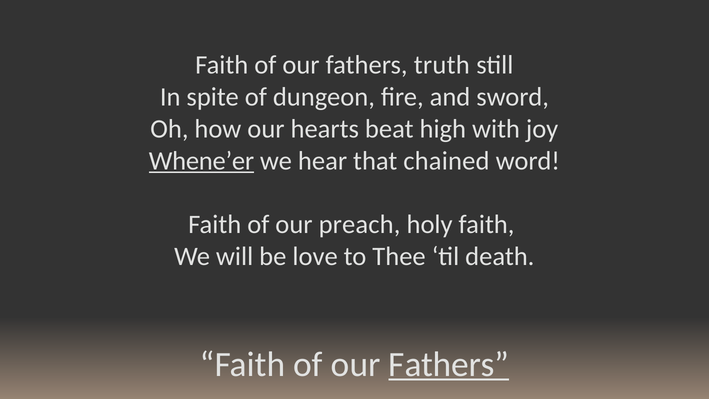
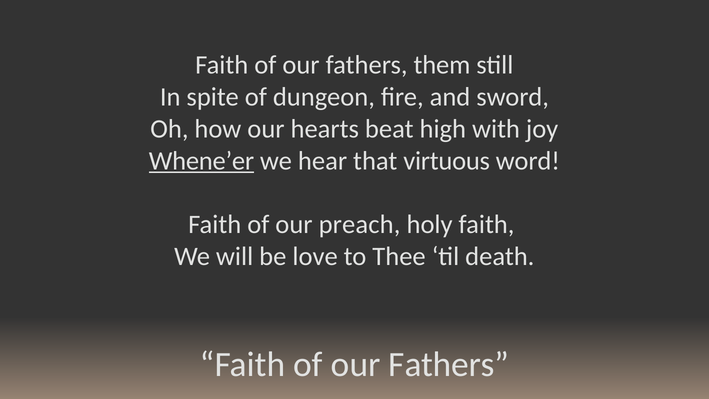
truth: truth -> them
chained: chained -> virtuous
Fathers at (449, 364) underline: present -> none
